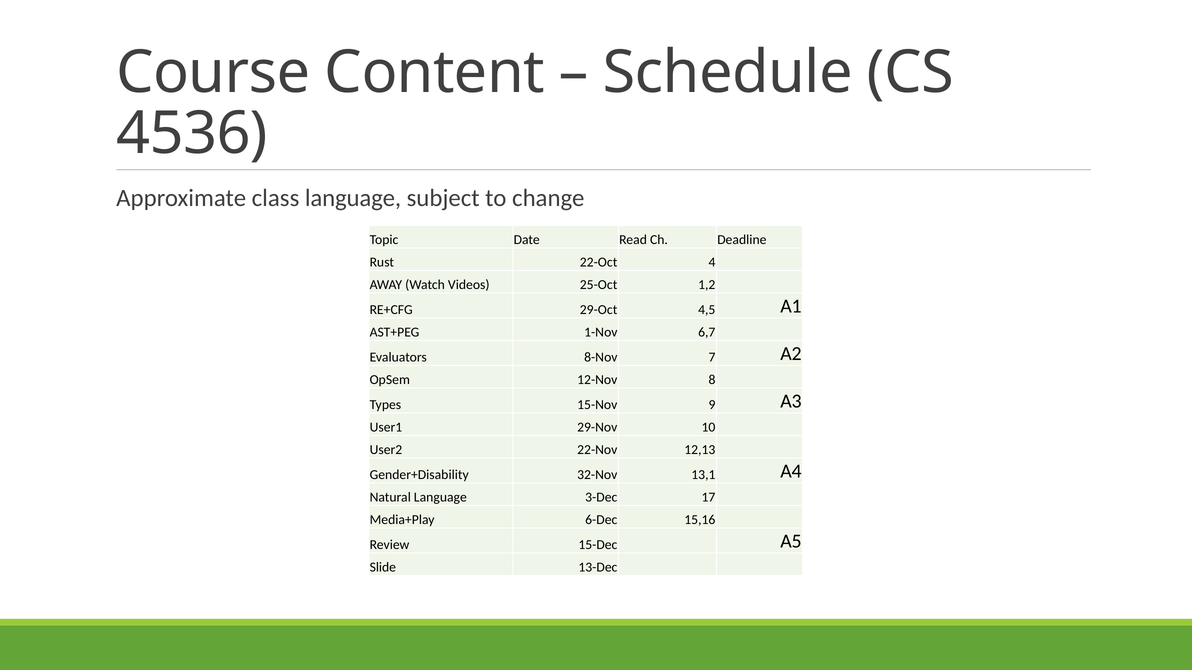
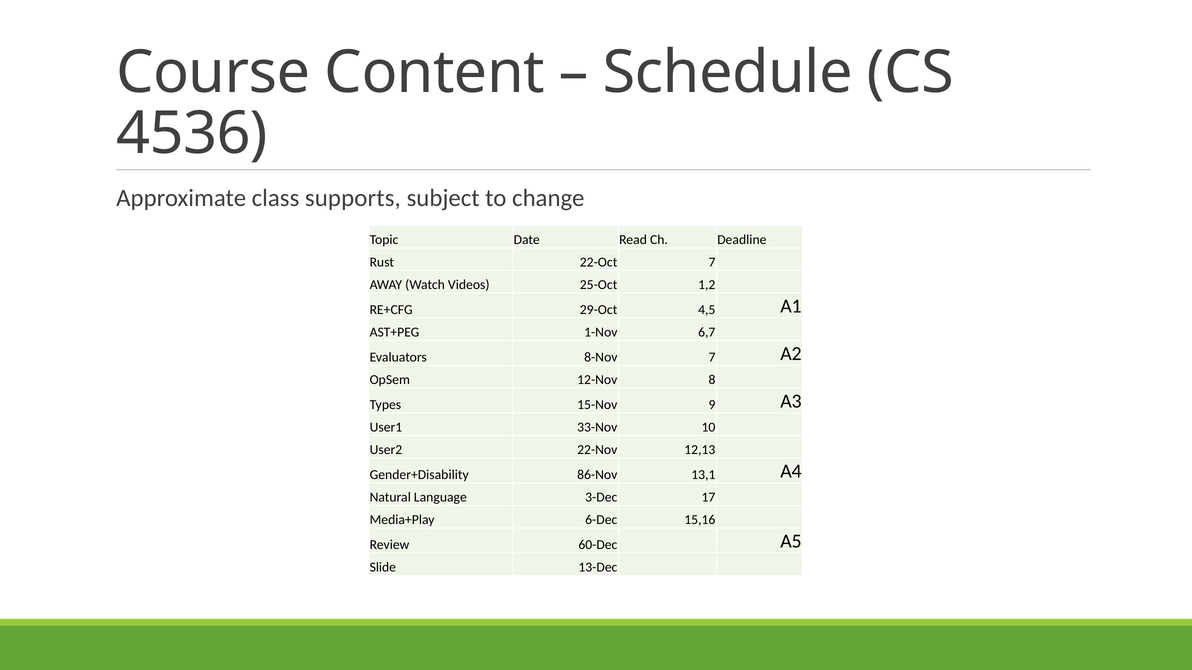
class language: language -> supports
22-Oct 4: 4 -> 7
29-Nov: 29-Nov -> 33-Nov
32-Nov: 32-Nov -> 86-Nov
15-Dec: 15-Dec -> 60-Dec
